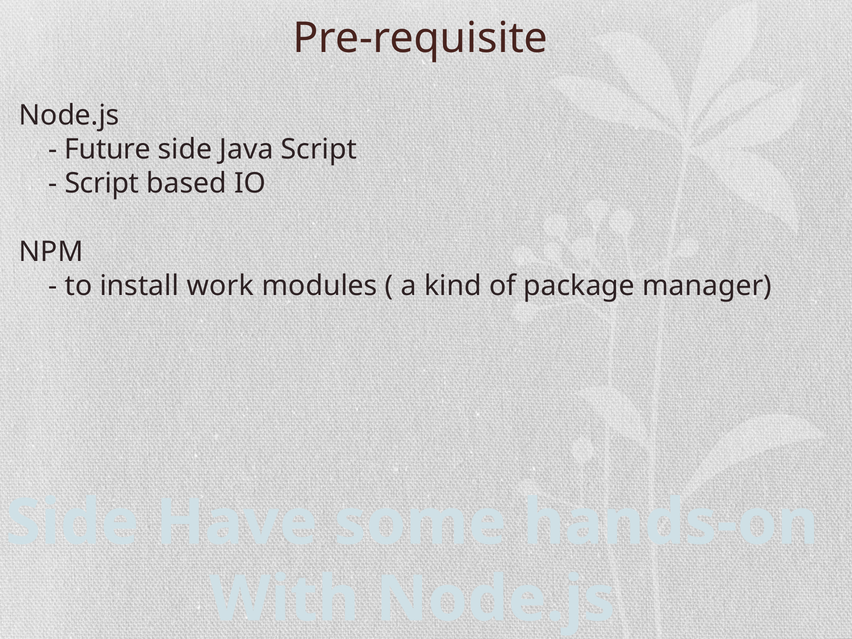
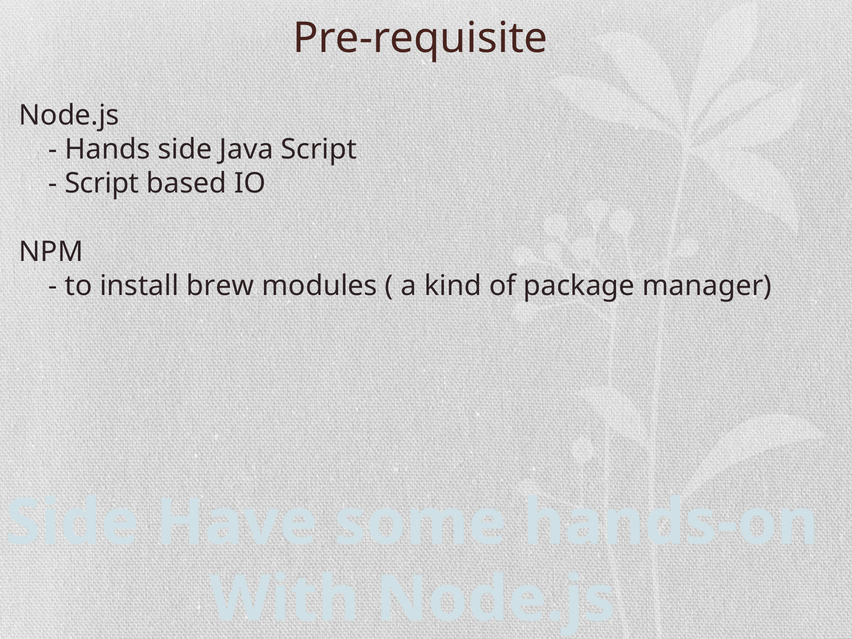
Future: Future -> Hands
work: work -> brew
